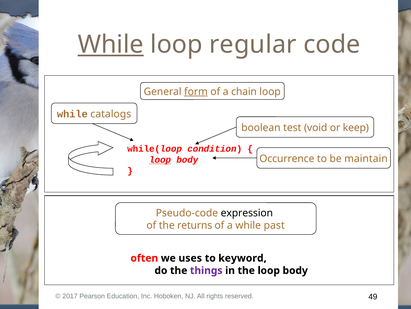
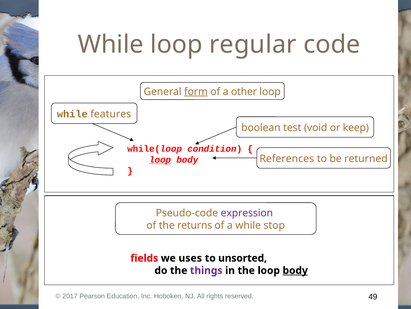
While at (111, 45) underline: present -> none
chain: chain -> other
catalogs: catalogs -> features
Occurrence: Occurrence -> References
maintain: maintain -> returned
expression colour: black -> purple
past: past -> stop
often: often -> fields
keyword: keyword -> unsorted
body at (295, 270) underline: none -> present
